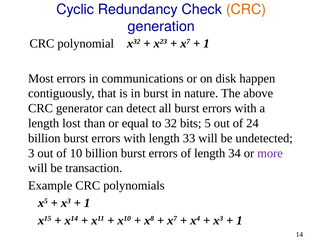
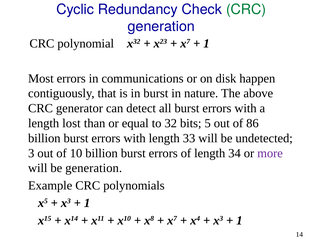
CRC at (246, 9) colour: orange -> green
24: 24 -> 86
be transaction: transaction -> generation
